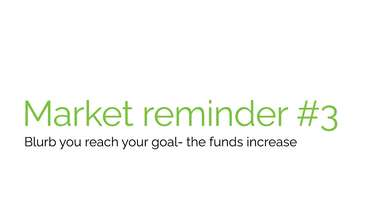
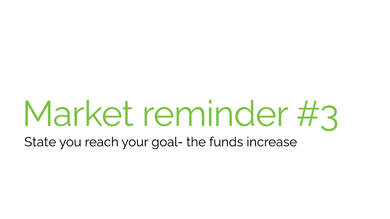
Blurb: Blurb -> State
